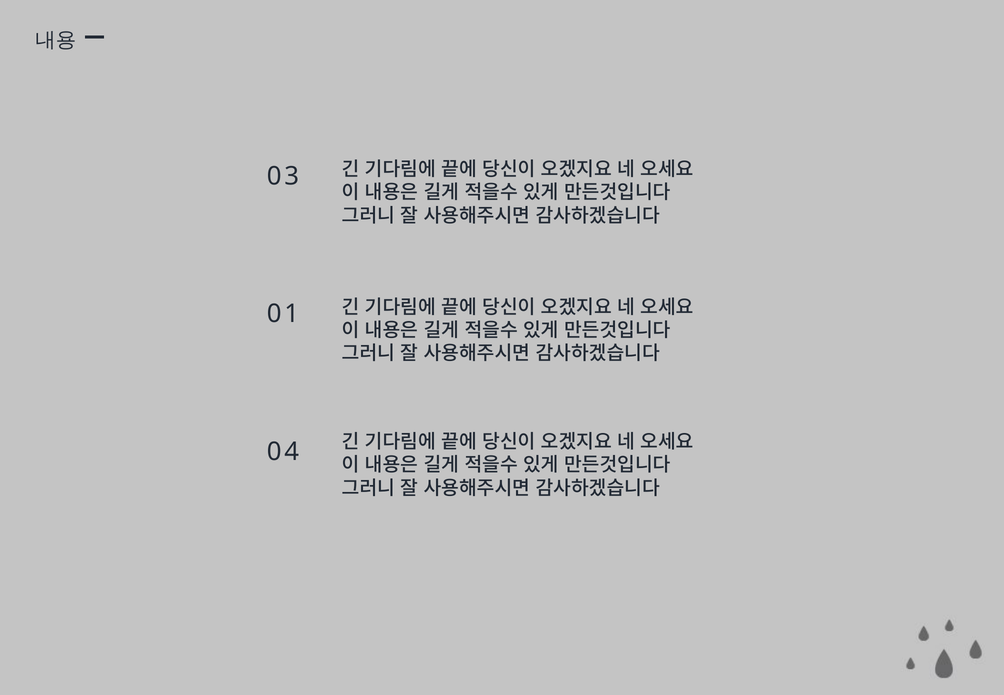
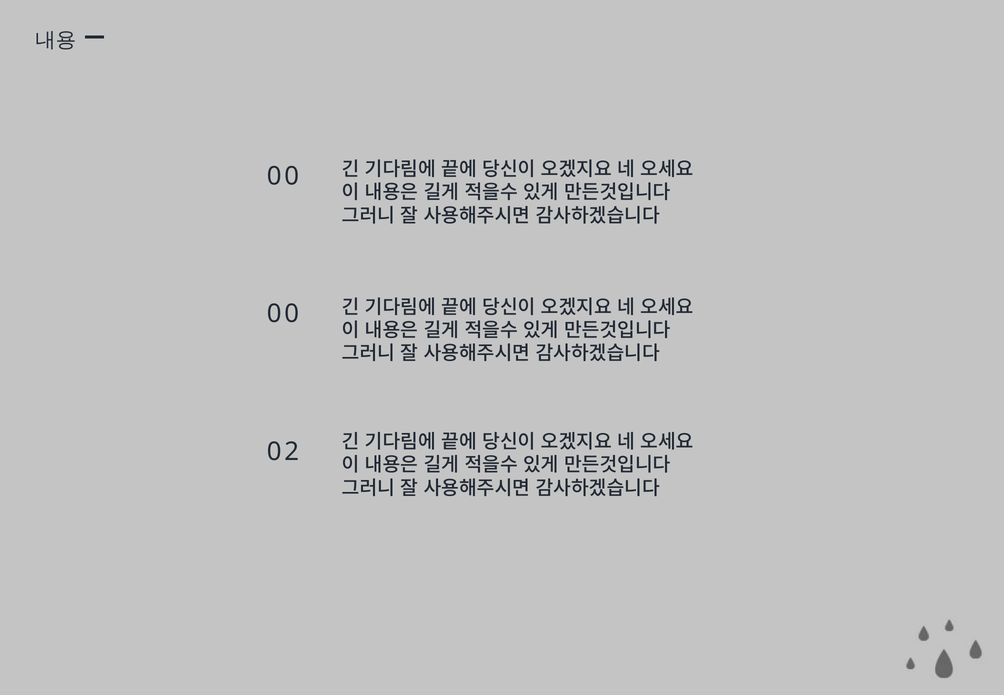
3 at (292, 176): 3 -> 0
1 at (292, 314): 1 -> 0
4: 4 -> 2
